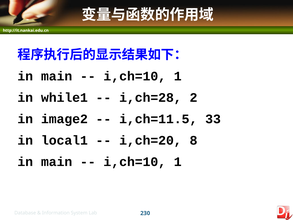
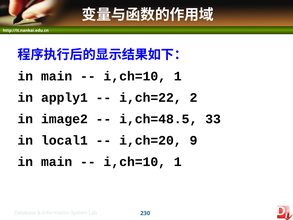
while1: while1 -> apply1
i,ch=28: i,ch=28 -> i,ch=22
i,ch=11.5: i,ch=11.5 -> i,ch=48.5
8: 8 -> 9
